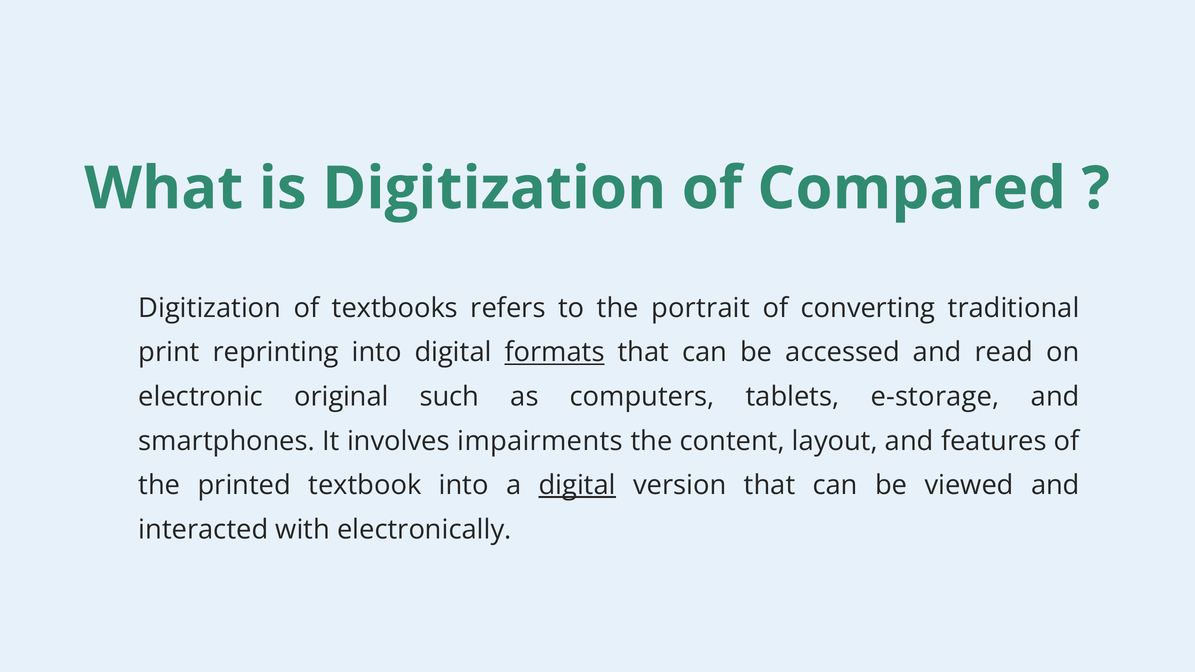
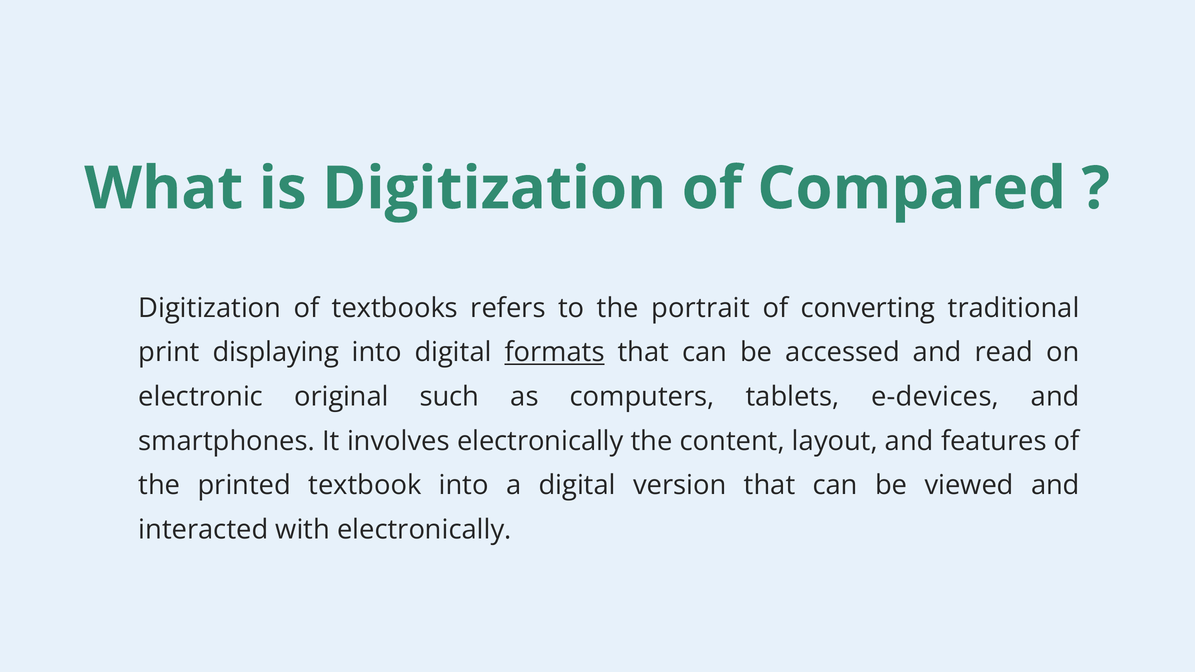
reprinting: reprinting -> displaying
e-storage: e-storage -> e-devices
involves impairments: impairments -> electronically
digital at (577, 485) underline: present -> none
